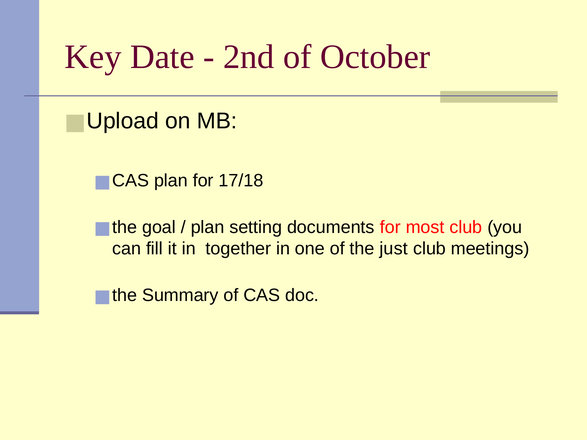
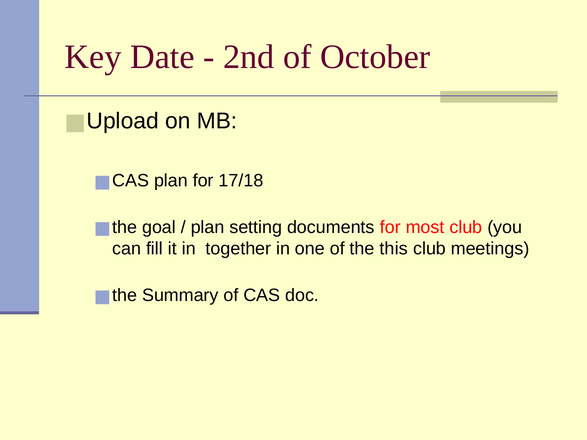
just: just -> this
